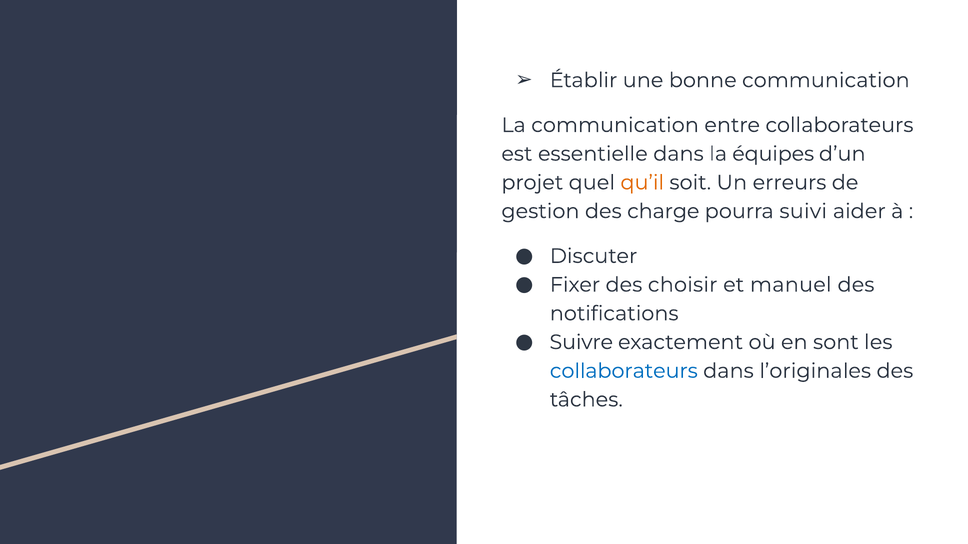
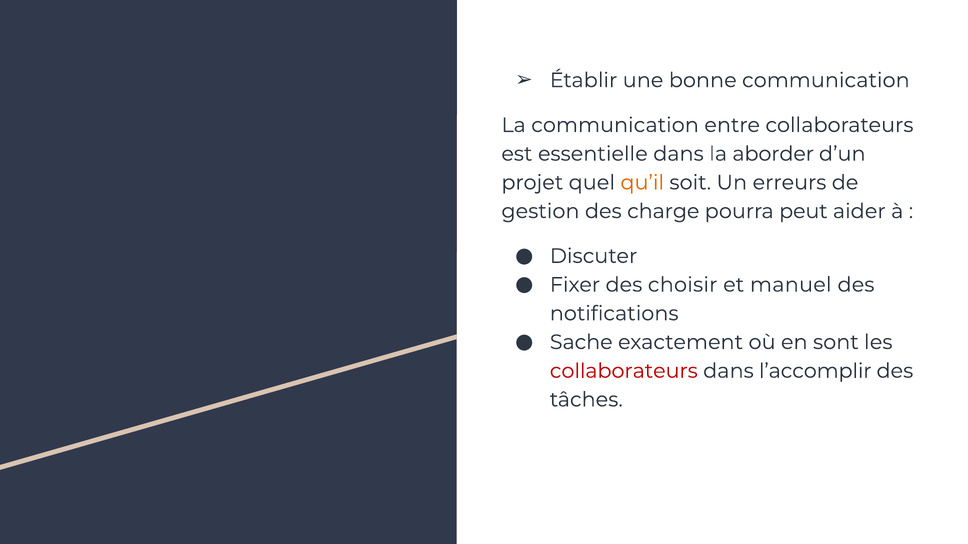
équipes: équipes -> aborder
suivi: suivi -> peut
Suivre: Suivre -> Sache
collaborateurs at (624, 371) colour: blue -> red
l’originales: l’originales -> l’accomplir
